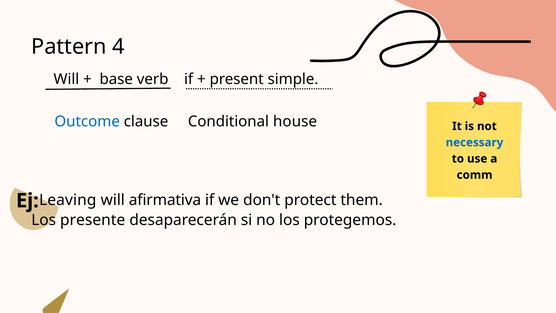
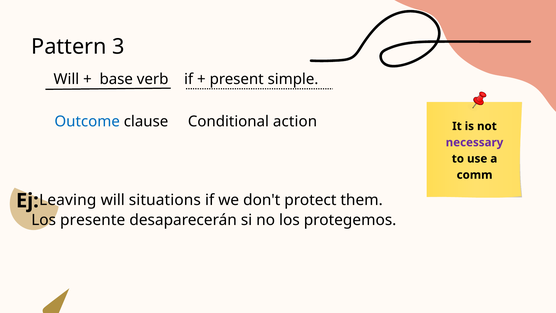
4: 4 -> 3
house: house -> action
necessary colour: blue -> purple
afirmativa: afirmativa -> situations
